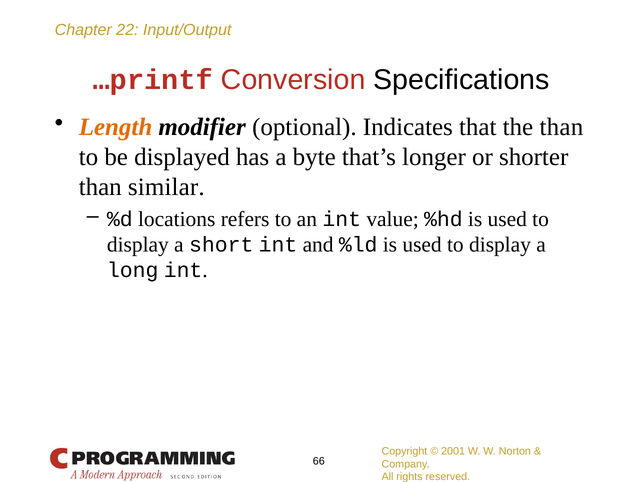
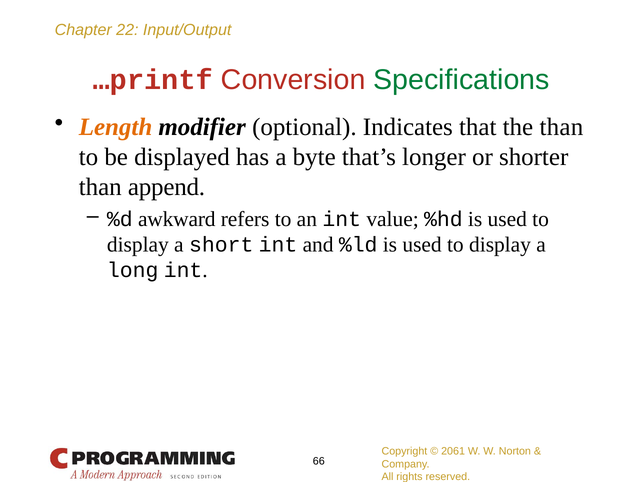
Specifications colour: black -> green
similar: similar -> append
locations: locations -> awkward
2001: 2001 -> 2061
